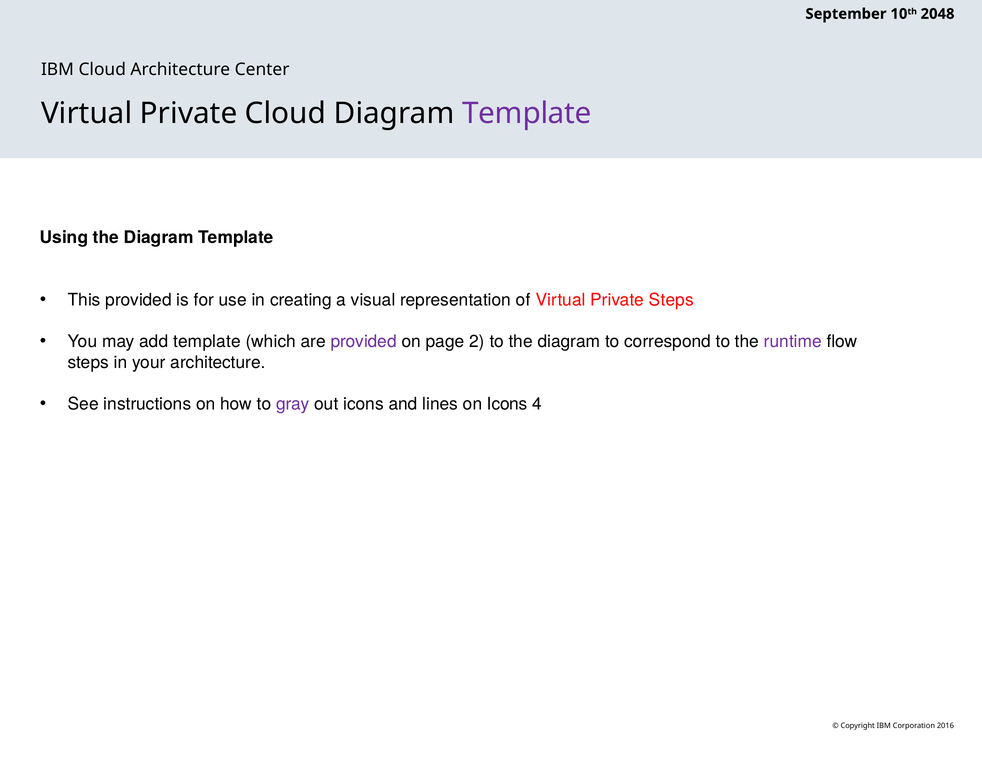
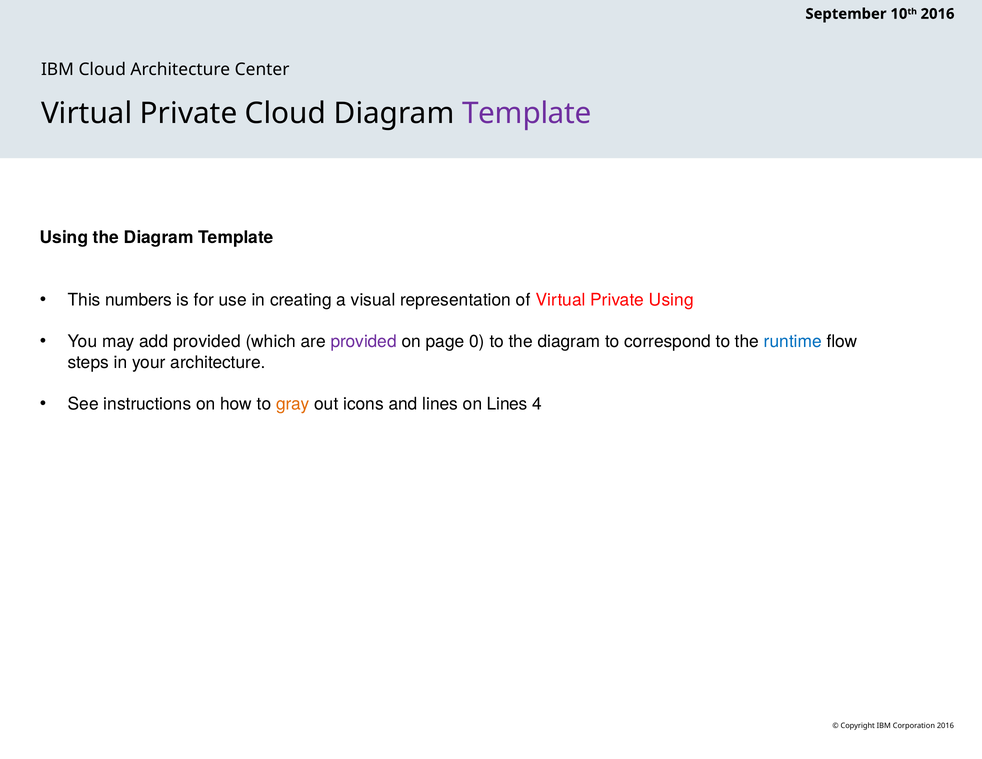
10th 2048: 2048 -> 2016
This provided: provided -> numbers
Private Steps: Steps -> Using
add template: template -> provided
2: 2 -> 0
runtime colour: purple -> blue
gray colour: purple -> orange
on Icons: Icons -> Lines
